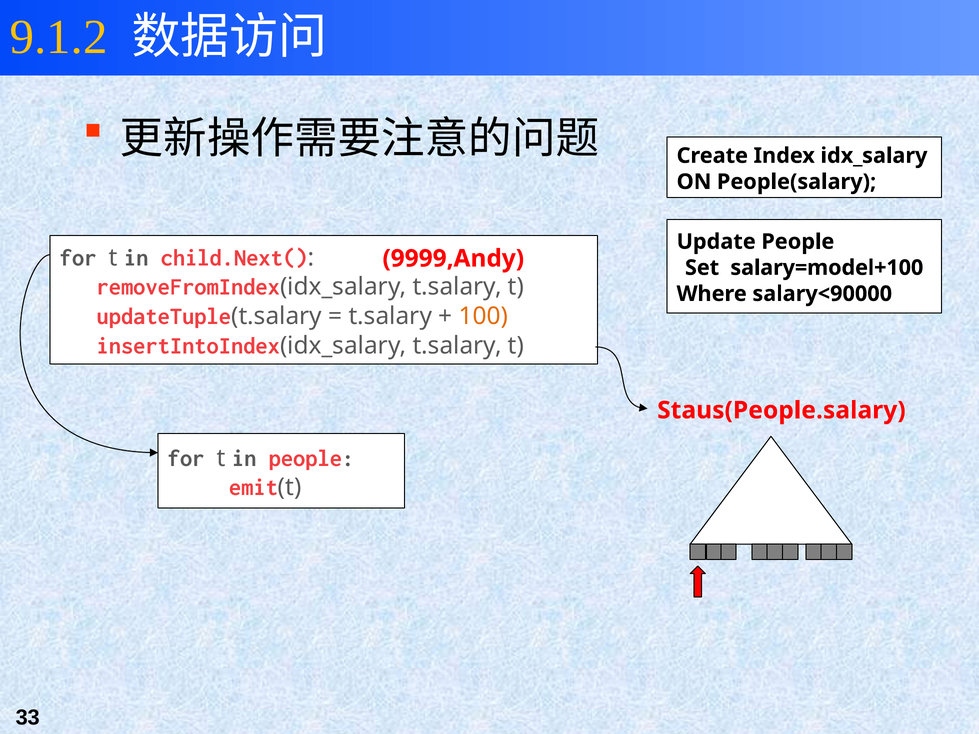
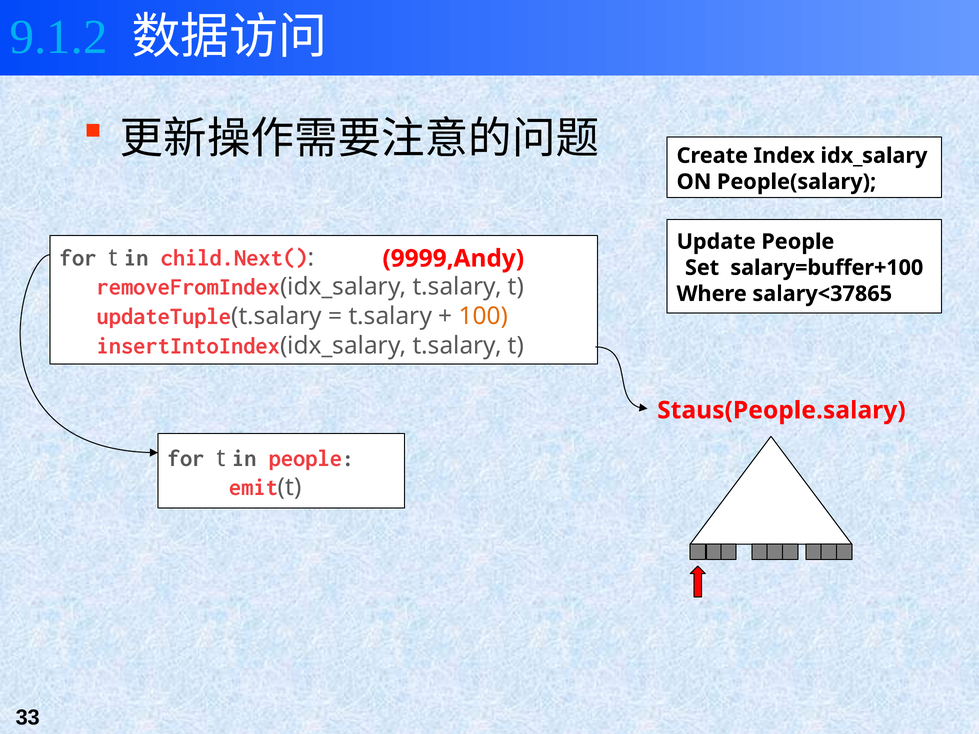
9.1.2 colour: yellow -> light blue
salary=model+100: salary=model+100 -> salary=buffer+100
salary<90000: salary<90000 -> salary<37865
